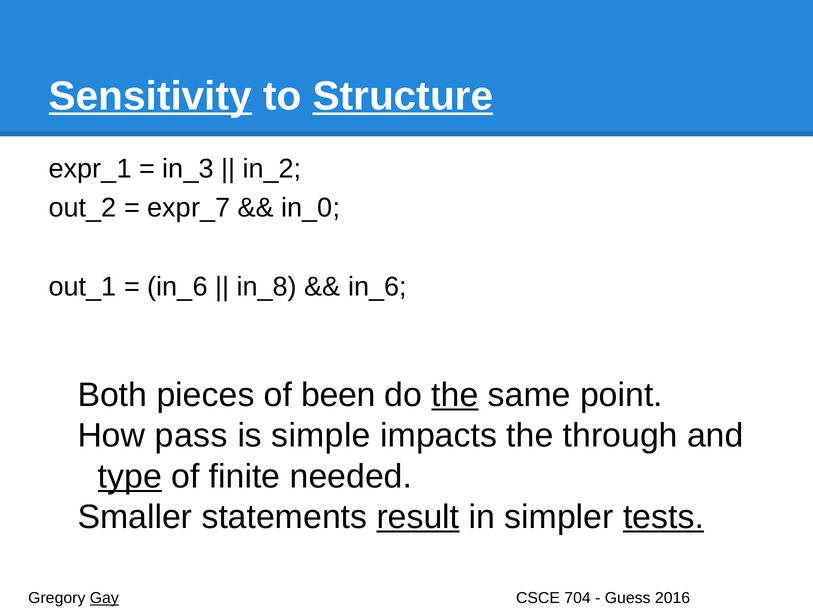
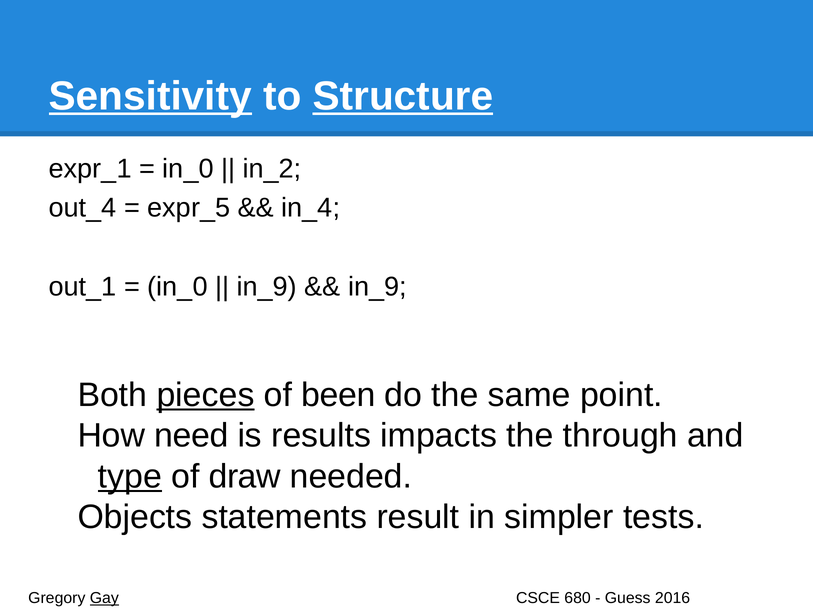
in_3 at (188, 169): in_3 -> in_0
out_2: out_2 -> out_4
expr_7: expr_7 -> expr_5
in_0: in_0 -> in_4
in_6 at (177, 286): in_6 -> in_0
in_8 at (267, 286): in_8 -> in_9
in_6 at (377, 286): in_6 -> in_9
pieces underline: none -> present
the at (455, 395) underline: present -> none
pass: pass -> need
simple: simple -> results
finite: finite -> draw
Smaller: Smaller -> Objects
result underline: present -> none
tests underline: present -> none
704: 704 -> 680
